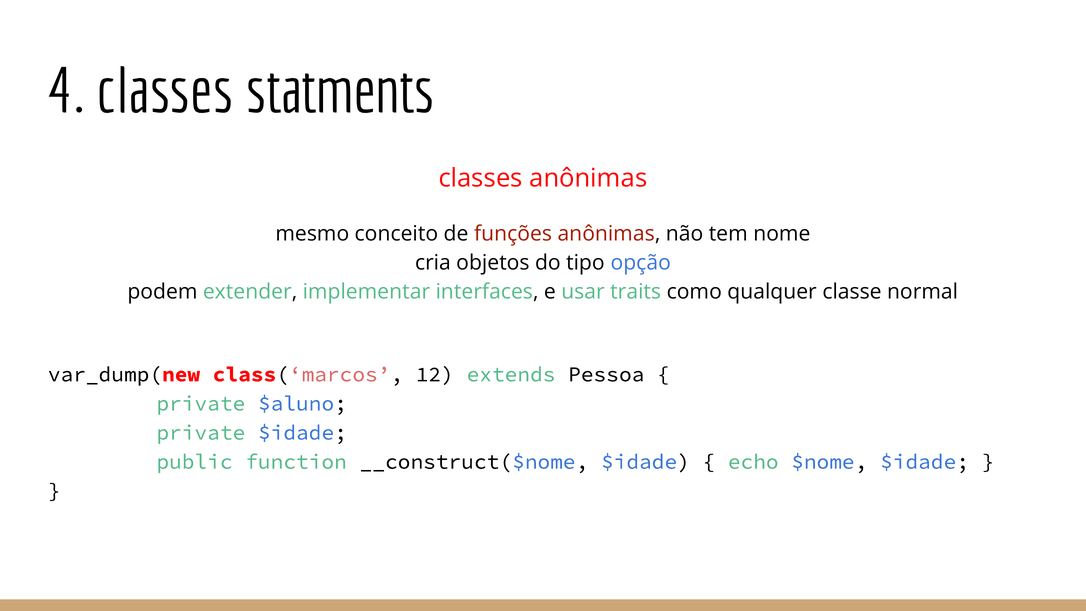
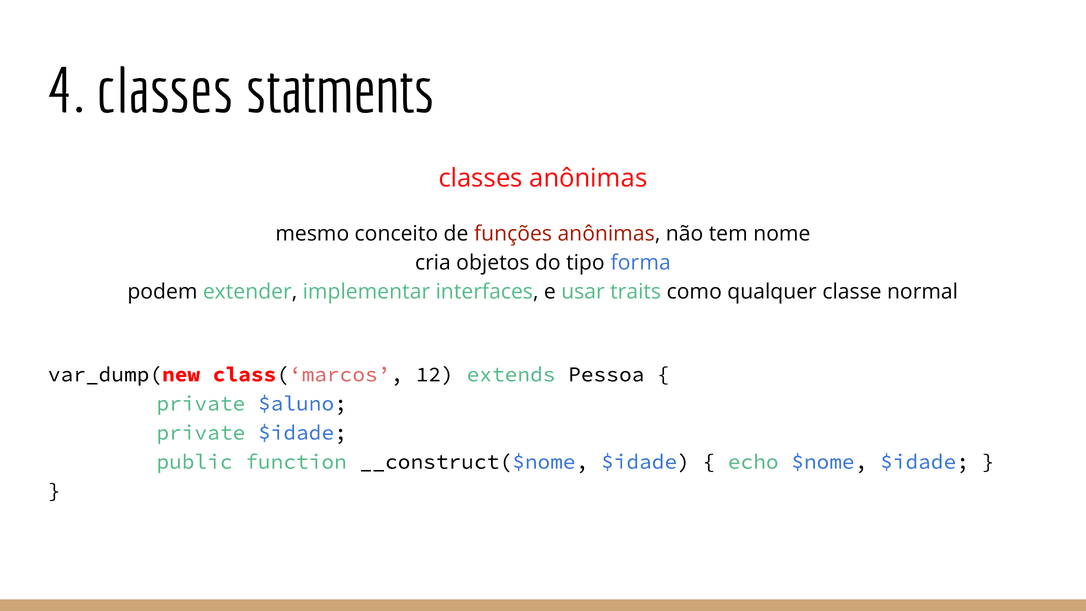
opção: opção -> forma
